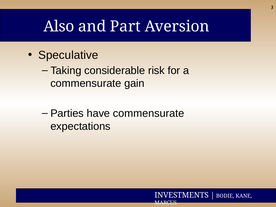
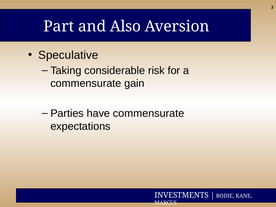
Also: Also -> Part
Part: Part -> Also
